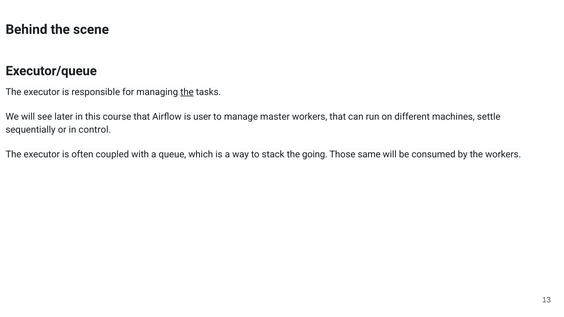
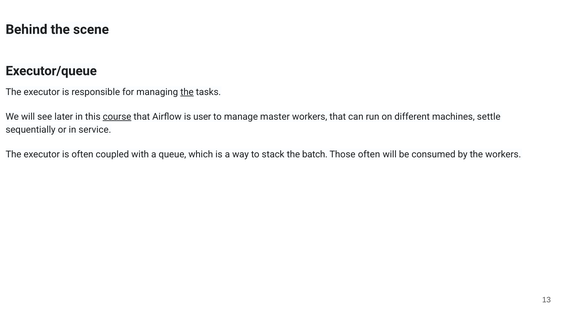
course underline: none -> present
control: control -> service
going: going -> batch
Those same: same -> often
